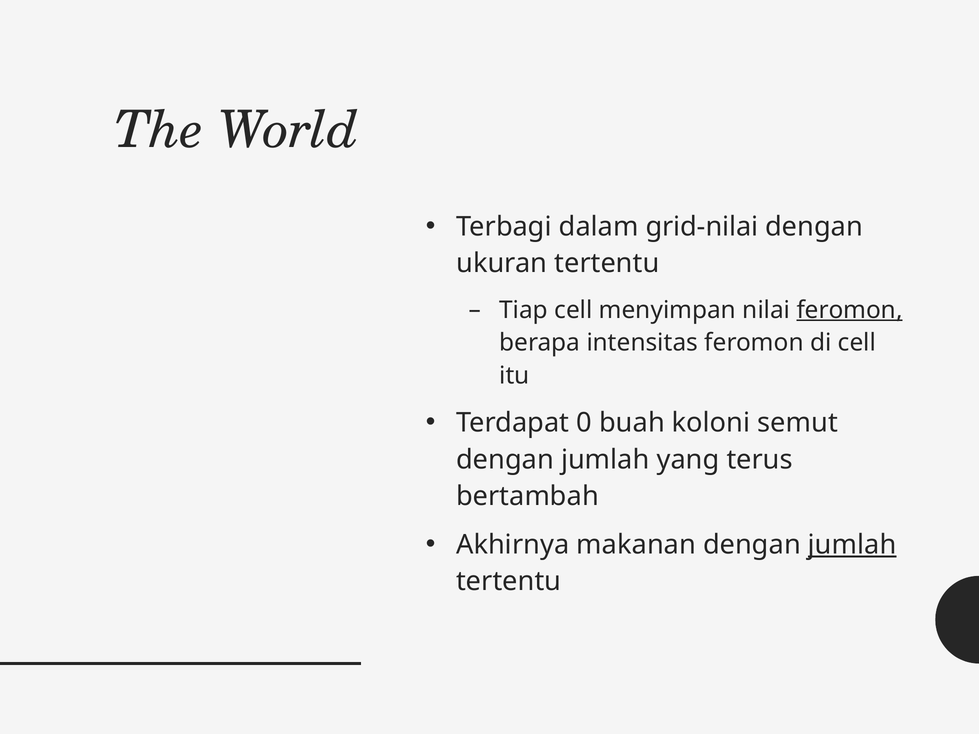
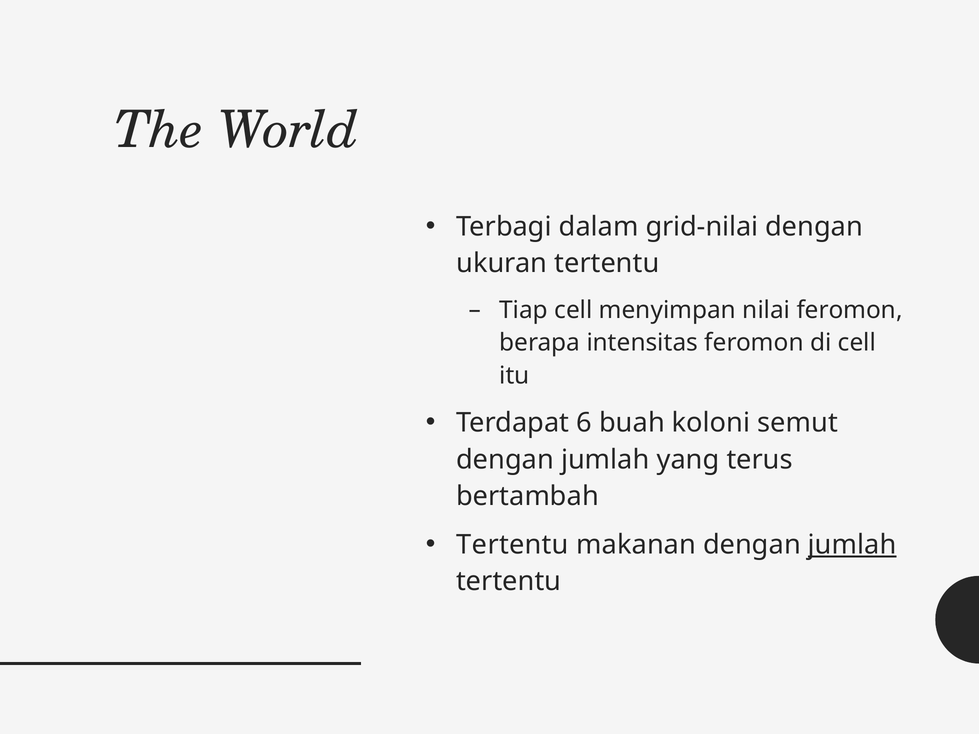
feromon at (850, 310) underline: present -> none
0: 0 -> 6
Akhirnya at (513, 545): Akhirnya -> Tertentu
